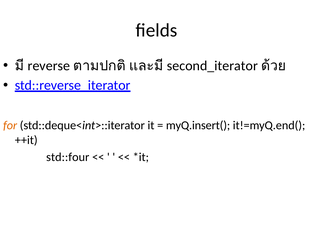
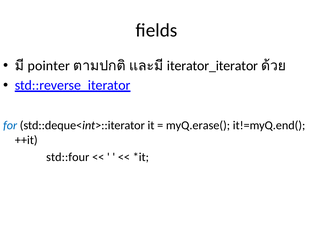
reverse: reverse -> pointer
second_iterator: second_iterator -> iterator_iterator
for colour: orange -> blue
myQ.insert(: myQ.insert( -> myQ.erase(
